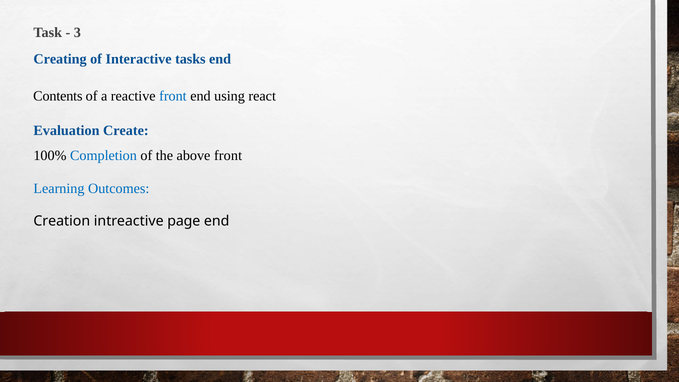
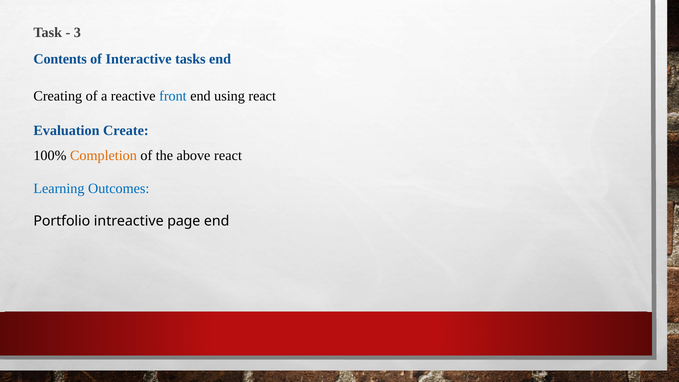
Creating: Creating -> Contents
Contents: Contents -> Creating
Completion colour: blue -> orange
above front: front -> react
Creation: Creation -> Portfolio
